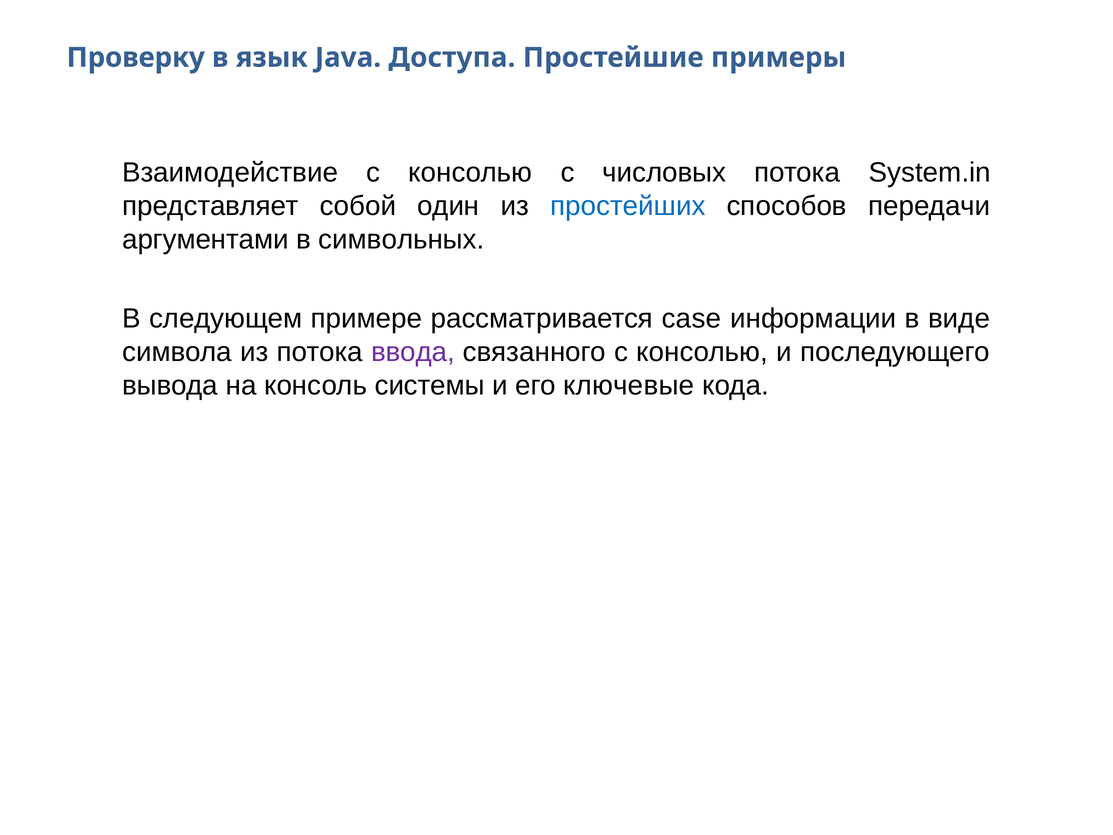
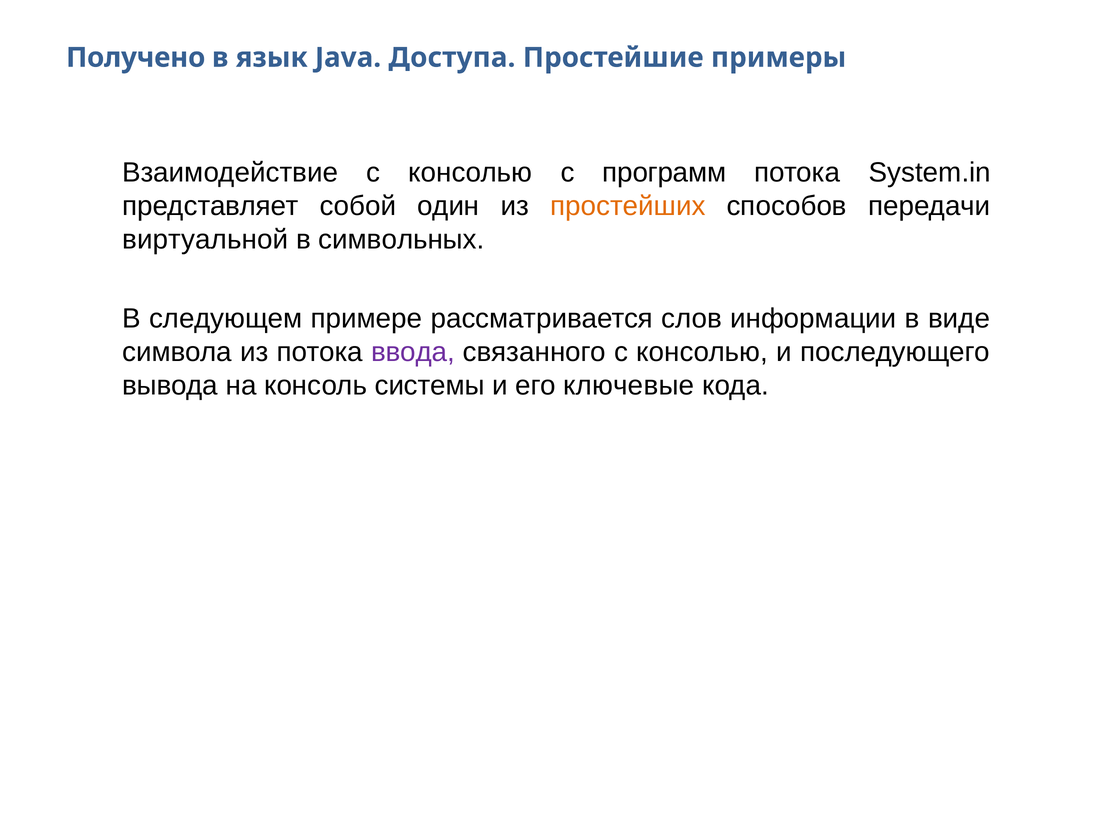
Проверку: Проверку -> Получено
числовых: числовых -> программ
простейших colour: blue -> orange
аргументами: аргументами -> виртуальной
case: case -> слов
